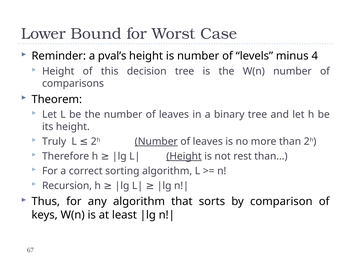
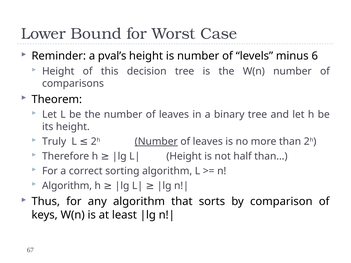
4: 4 -> 6
Height at (184, 156) underline: present -> none
rest: rest -> half
Recursion at (67, 186): Recursion -> Algorithm
